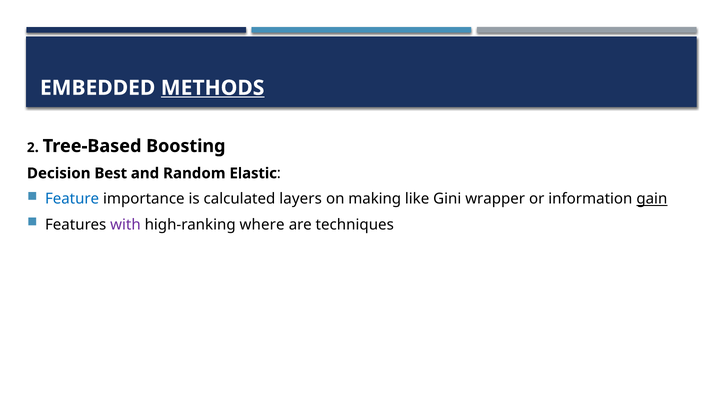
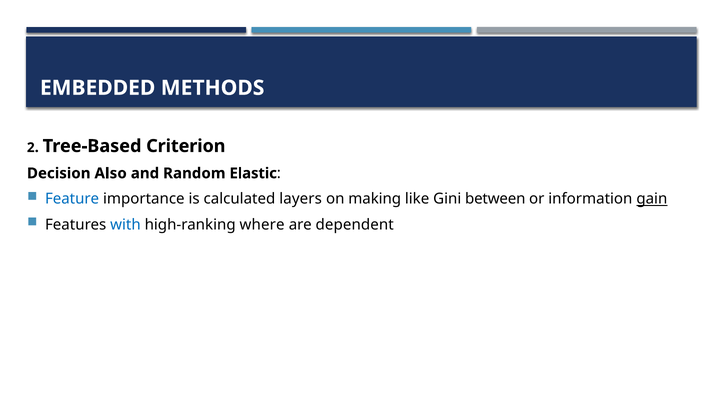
METHODS underline: present -> none
Boosting: Boosting -> Criterion
Best: Best -> Also
wrapper: wrapper -> between
with colour: purple -> blue
techniques: techniques -> dependent
